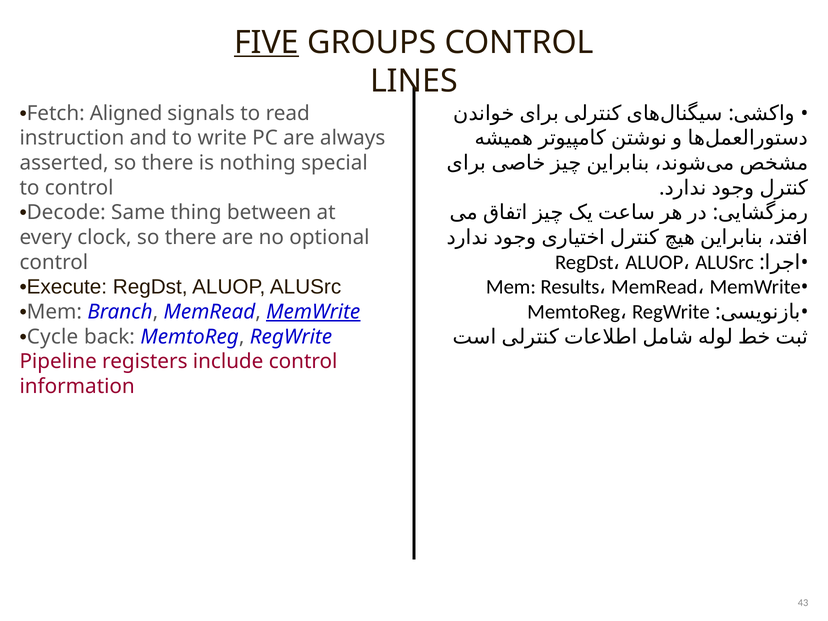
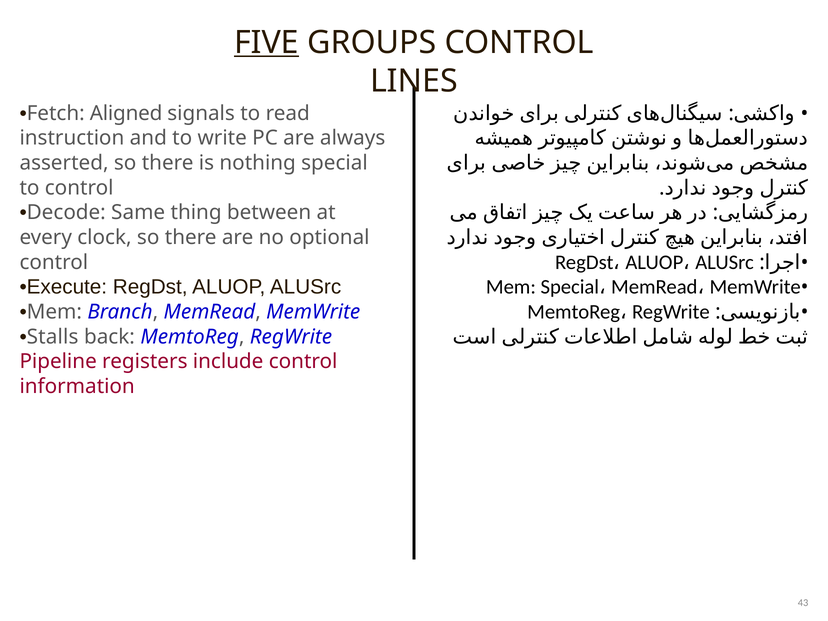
Mem Results: Results -> Special
MemWrite at (313, 312) underline: present -> none
Cycle: Cycle -> Stalls
